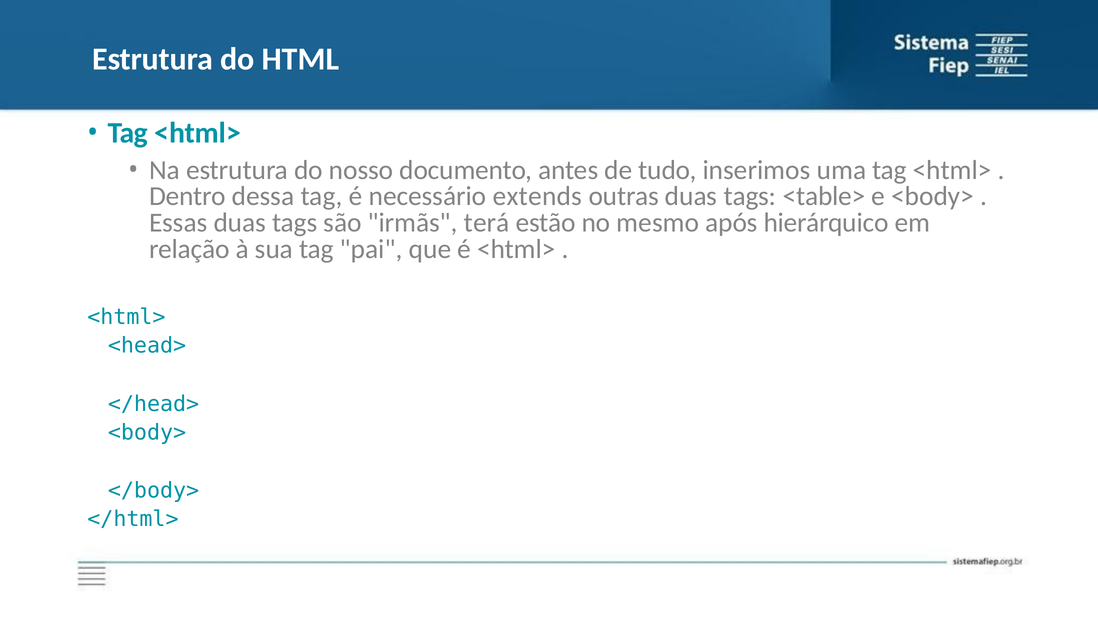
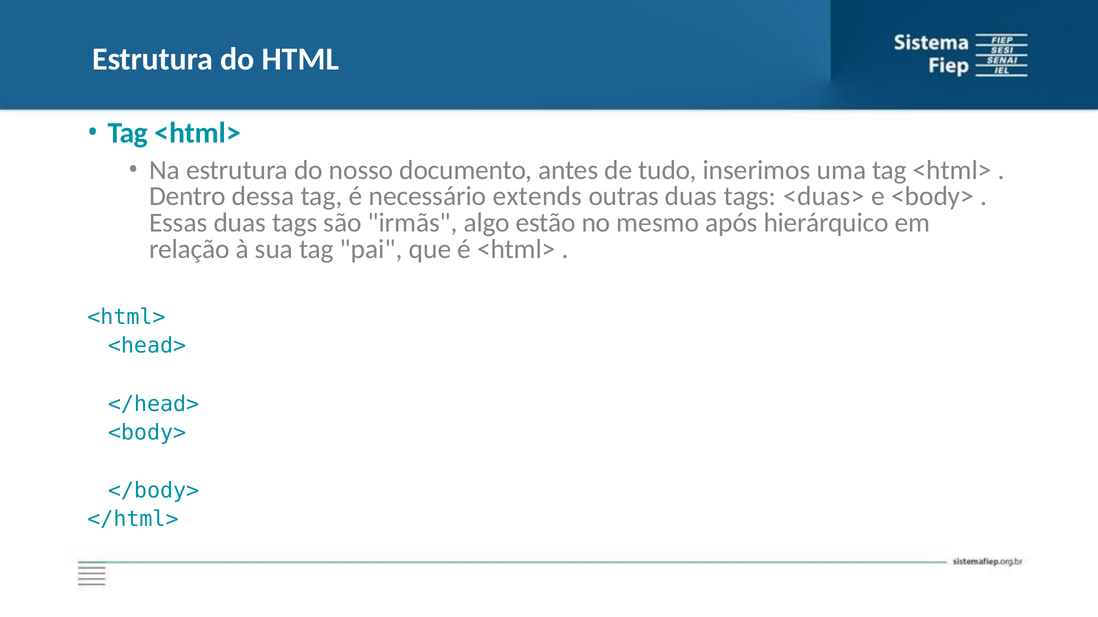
<table>: <table> -> <duas>
terá: terá -> algo
